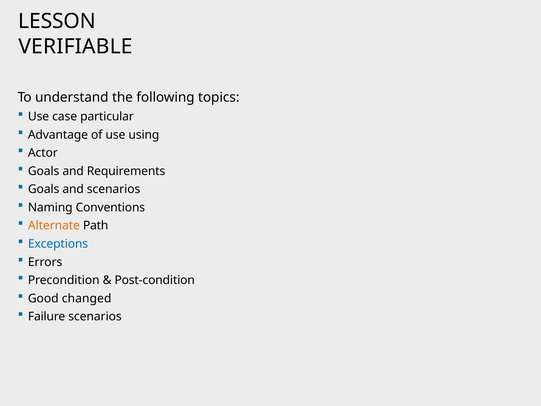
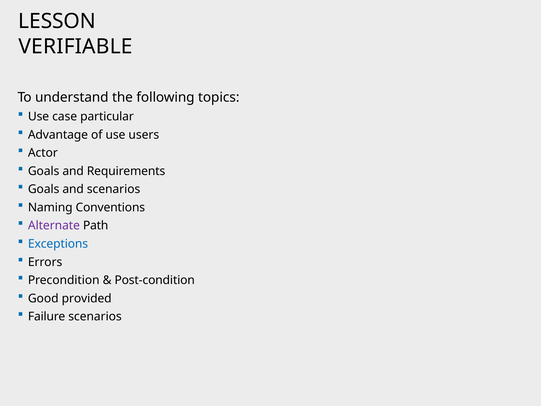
using: using -> users
Alternate colour: orange -> purple
changed: changed -> provided
